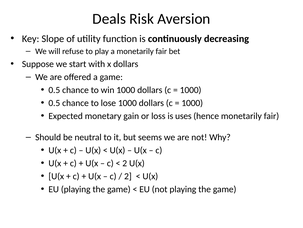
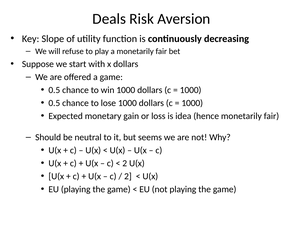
uses: uses -> idea
